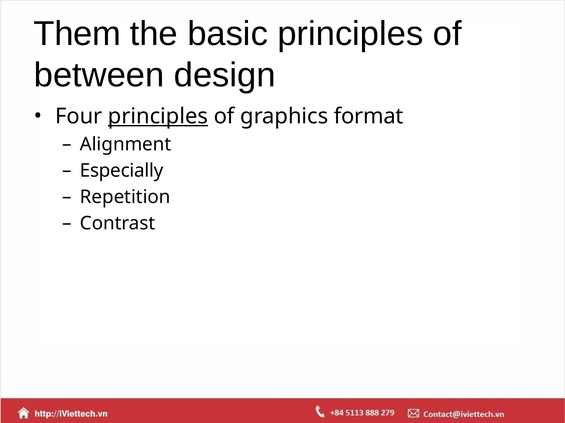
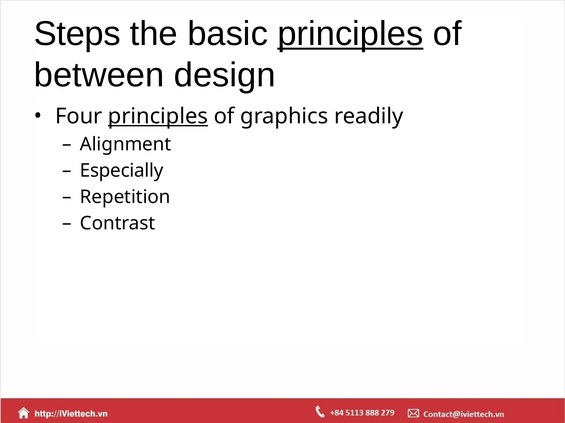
Them: Them -> Steps
principles at (350, 34) underline: none -> present
format: format -> readily
